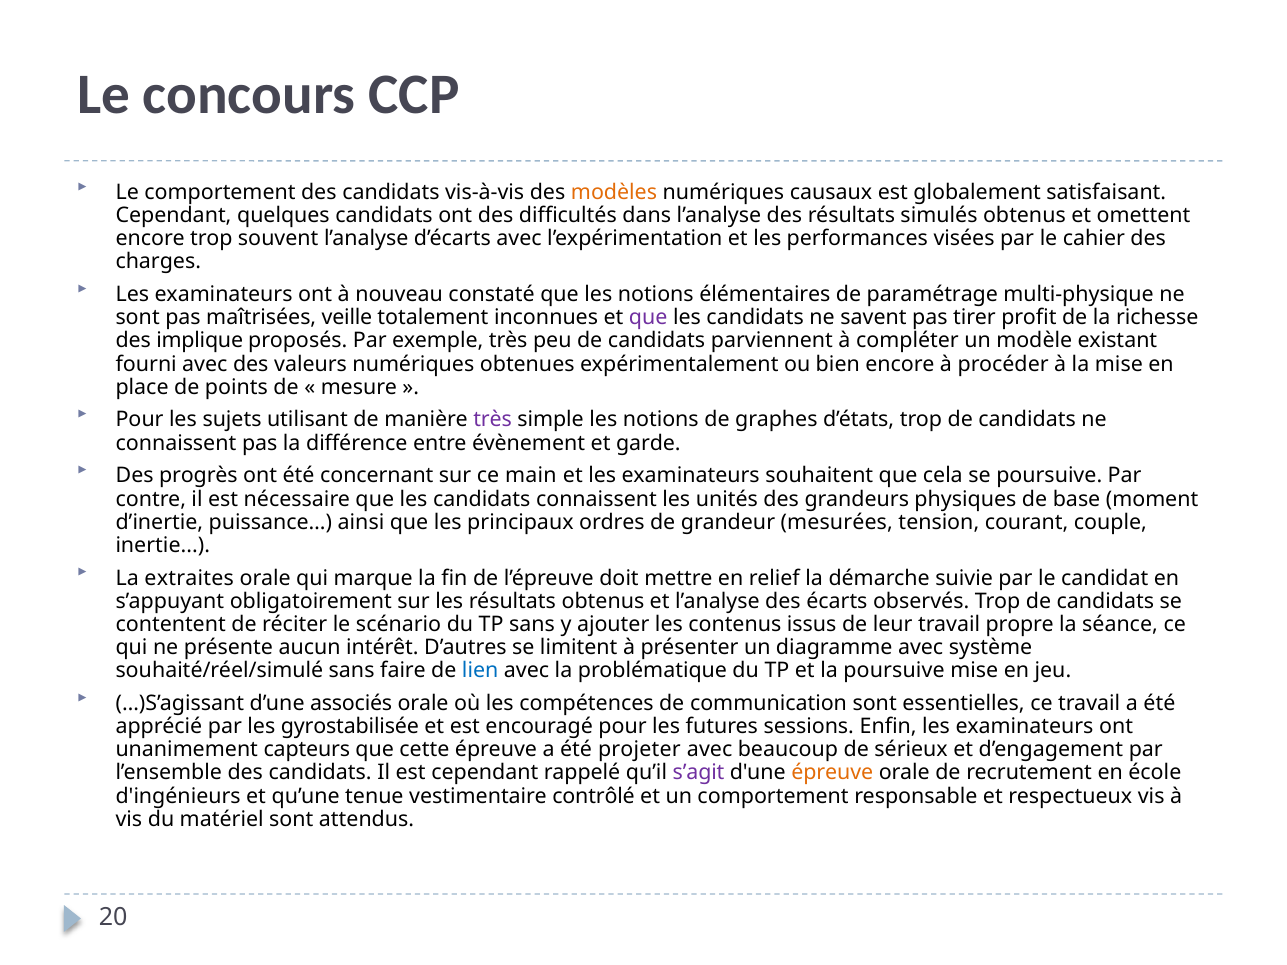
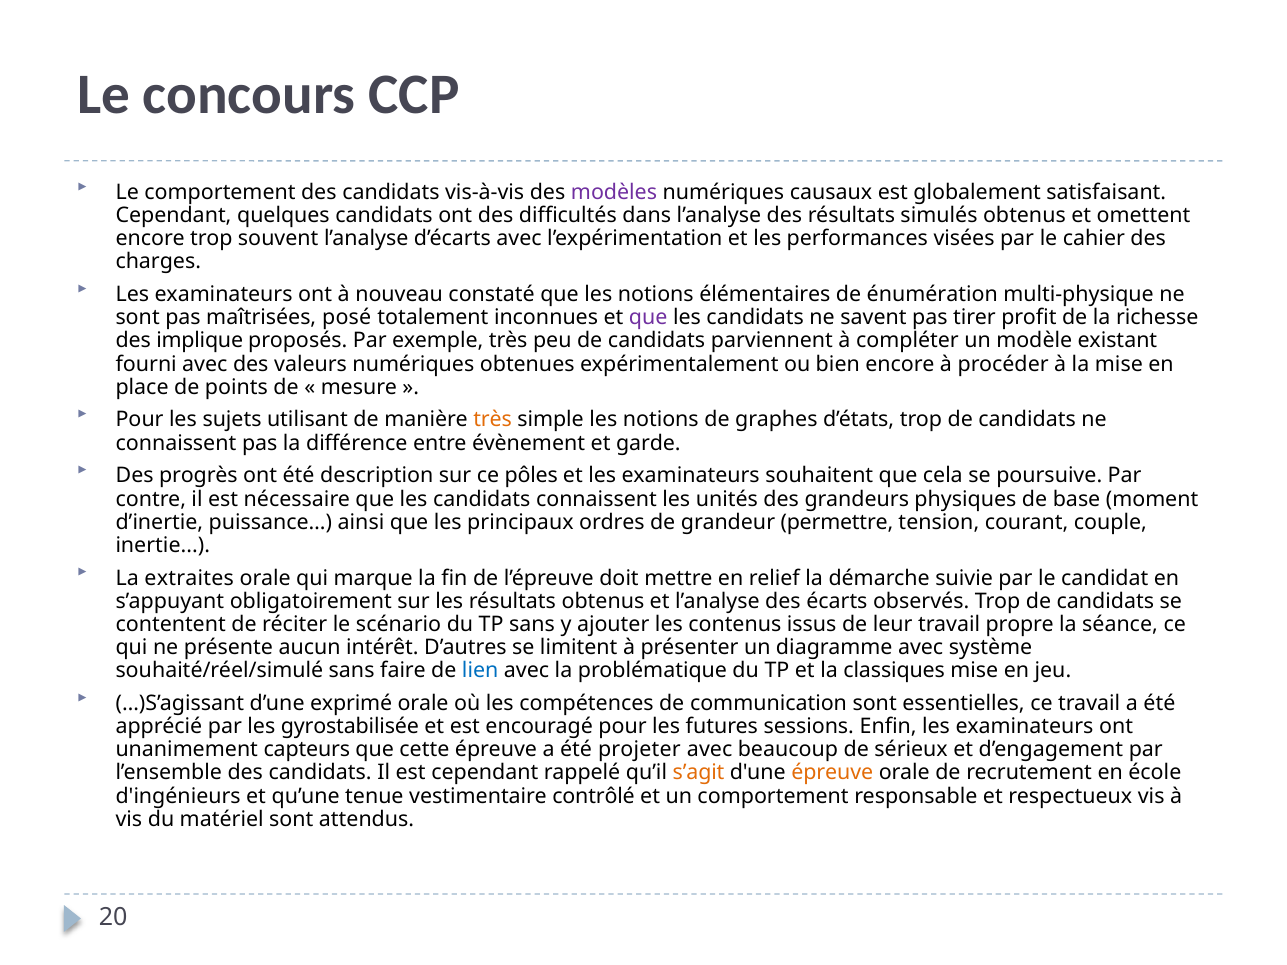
modèles colour: orange -> purple
paramétrage: paramétrage -> énumération
veille: veille -> posé
très at (493, 420) colour: purple -> orange
concernant: concernant -> description
main: main -> pôles
mesurées: mesurées -> permettre
la poursuive: poursuive -> classiques
associés: associés -> exprimé
s’agit colour: purple -> orange
